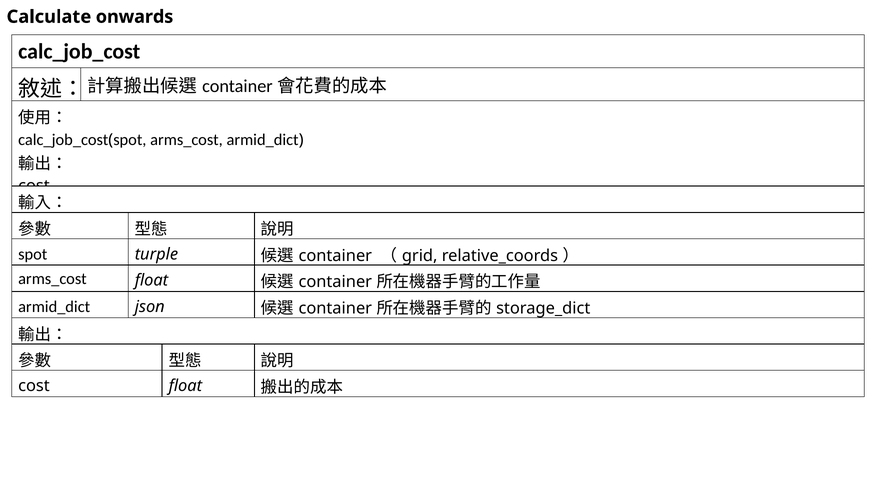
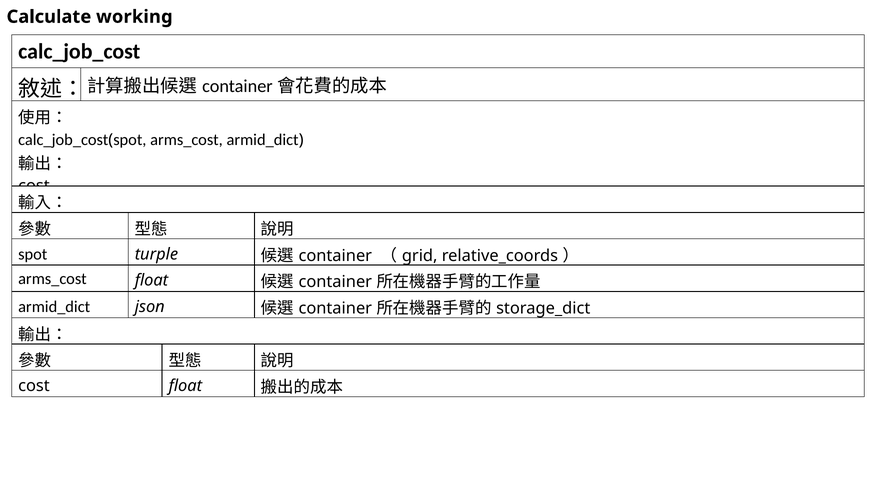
onwards: onwards -> working
